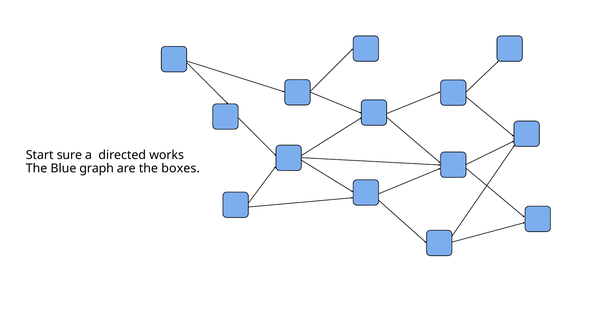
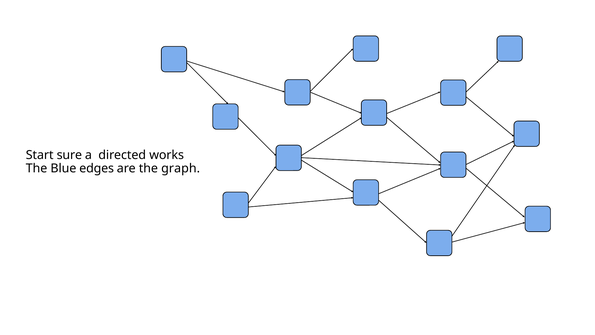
graph: graph -> edges
boxes: boxes -> graph
